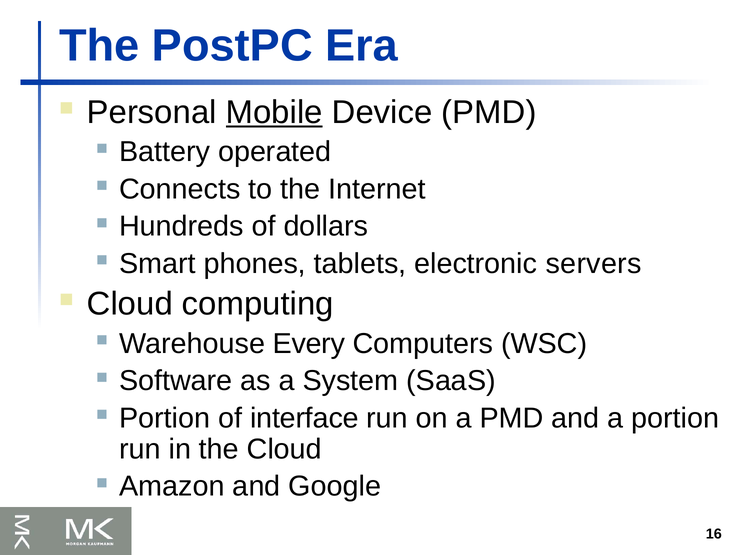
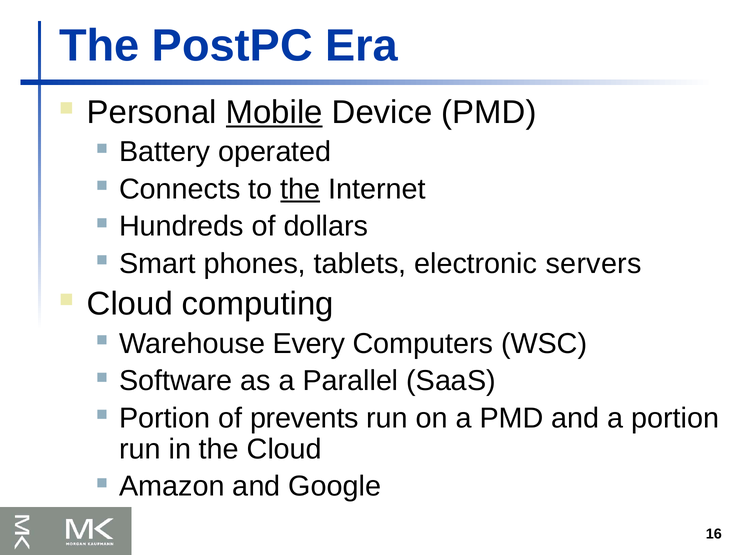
the at (300, 189) underline: none -> present
System: System -> Parallel
interface: interface -> prevents
